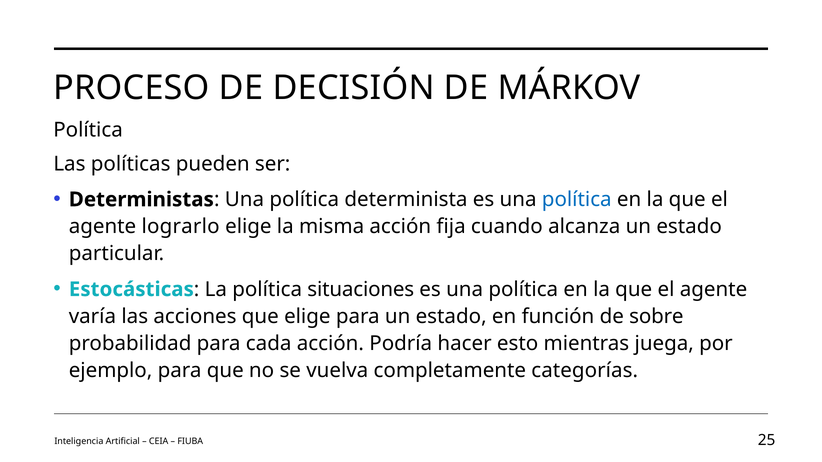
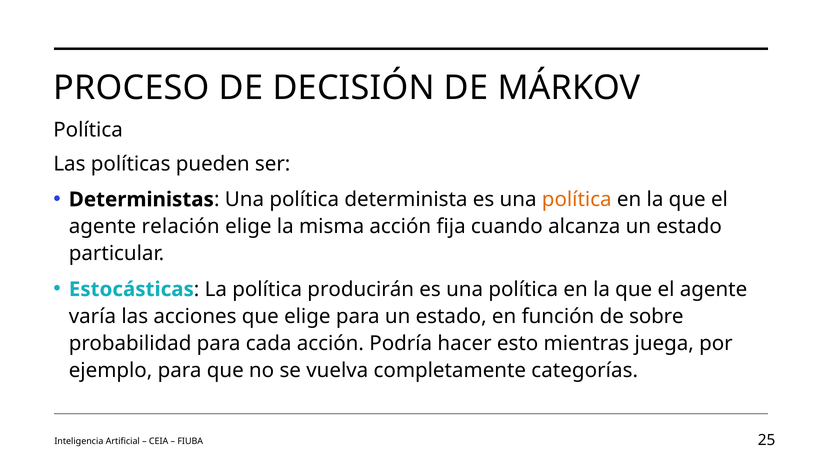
política at (577, 200) colour: blue -> orange
lograrlo: lograrlo -> relación
situaciones: situaciones -> producirán
